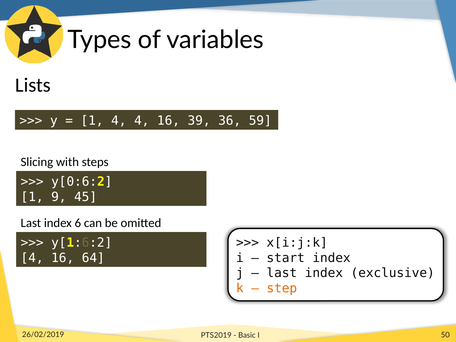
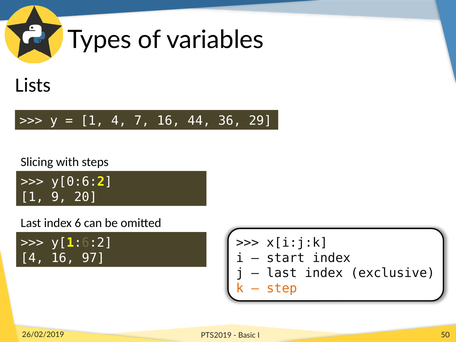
4 4: 4 -> 7
39: 39 -> 44
59: 59 -> 29
45: 45 -> 20
64: 64 -> 97
